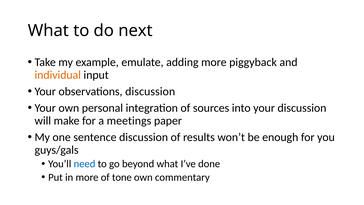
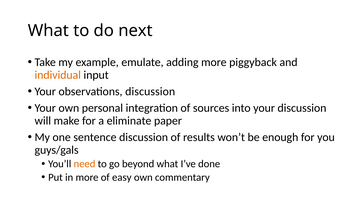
meetings: meetings -> eliminate
need colour: blue -> orange
tone: tone -> easy
